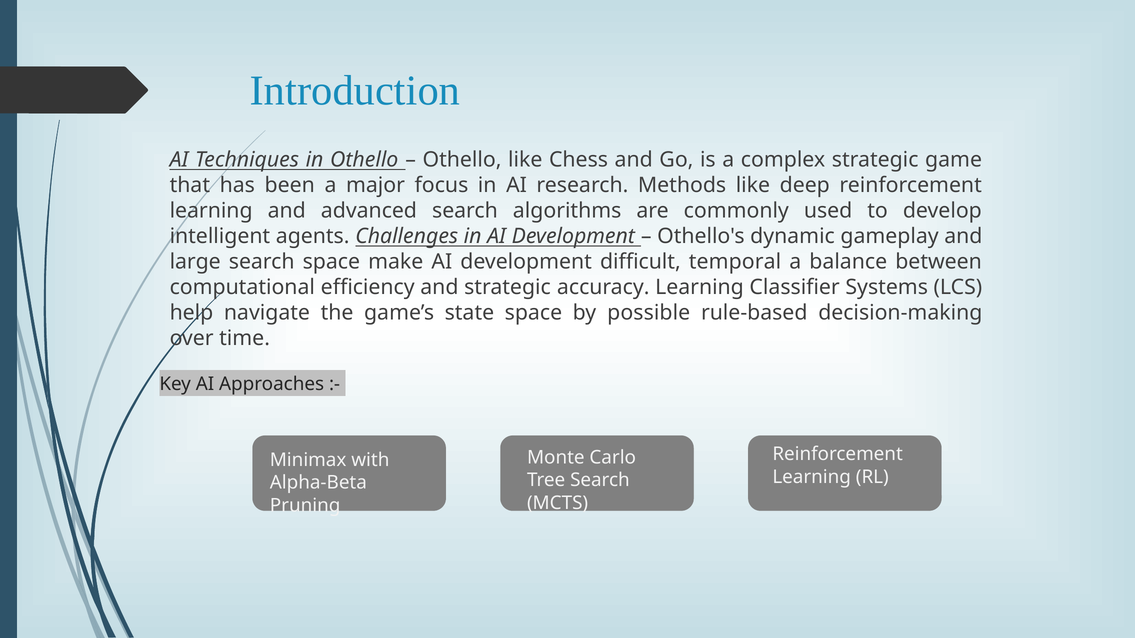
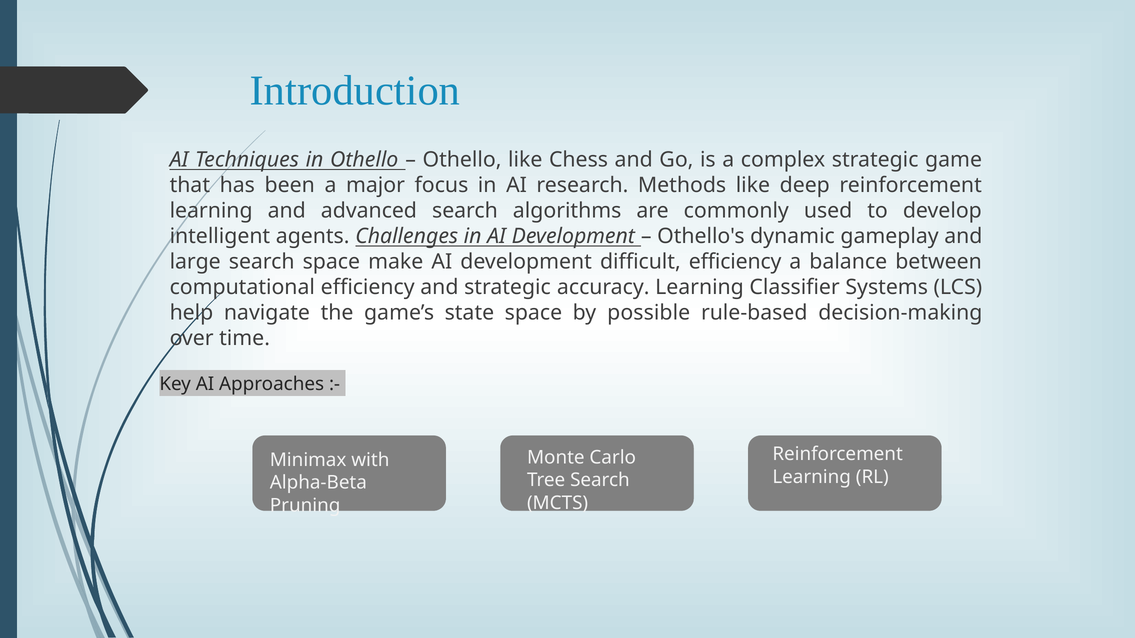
difficult temporal: temporal -> efficiency
